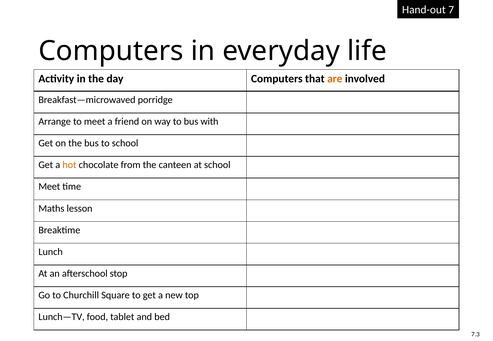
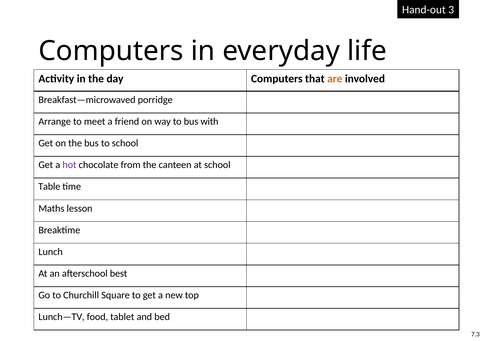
7: 7 -> 3
hot colour: orange -> purple
Meet at (49, 187): Meet -> Table
stop: stop -> best
